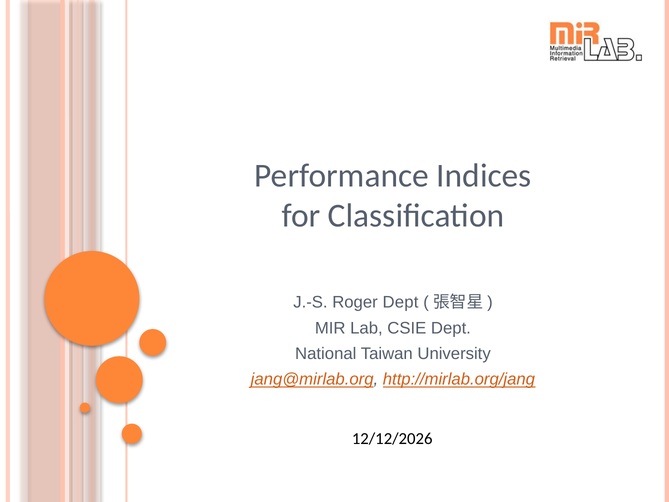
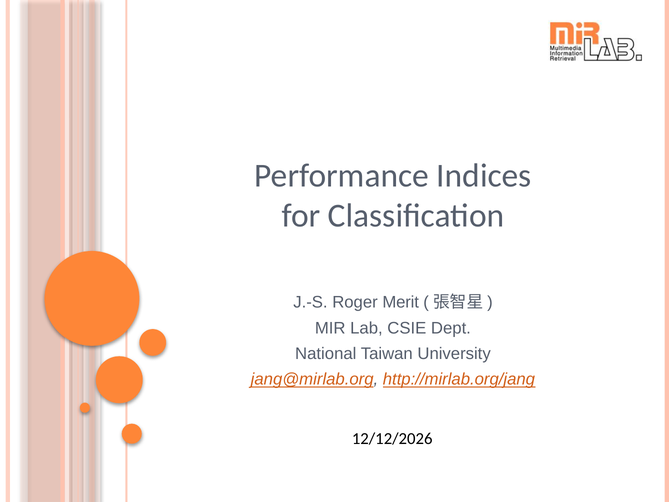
Roger Dept: Dept -> Merit
